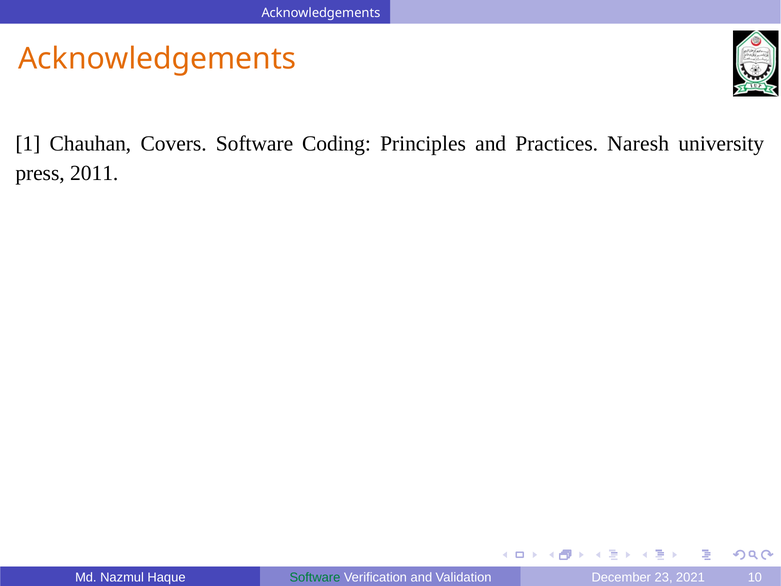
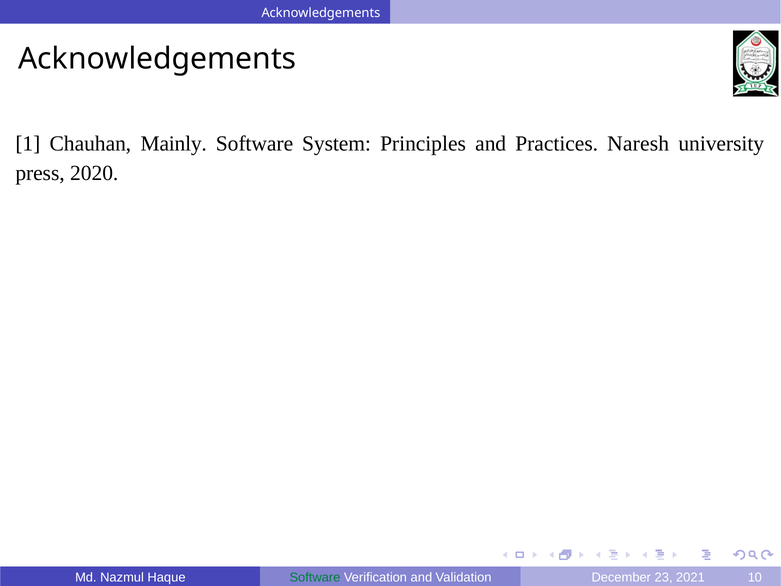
Acknowledgements at (157, 59) colour: orange -> black
Covers: Covers -> Mainly
Coding: Coding -> System
2011: 2011 -> 2020
